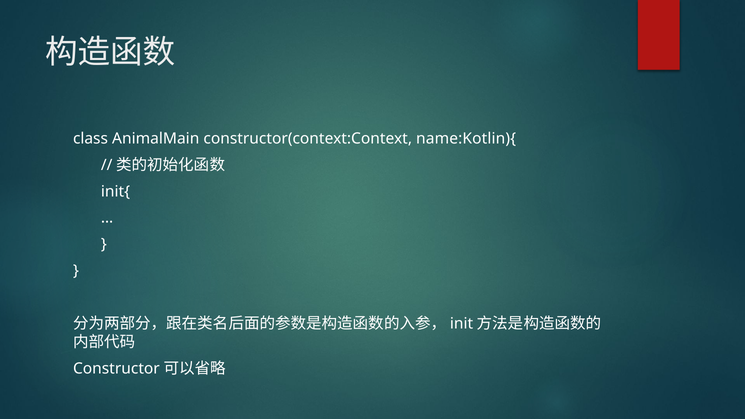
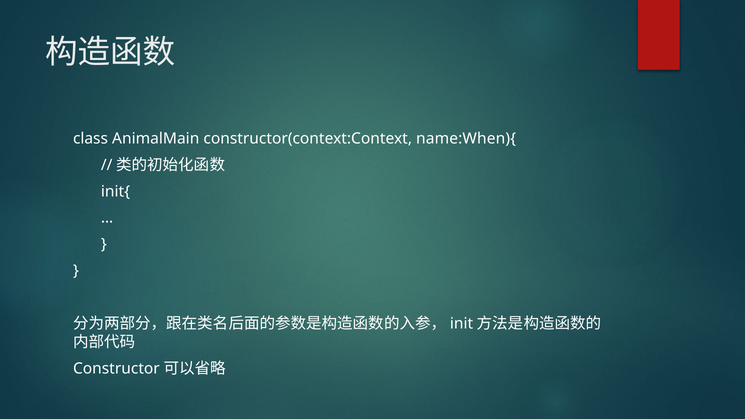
name:Kotlin){: name:Kotlin){ -> name:When){
